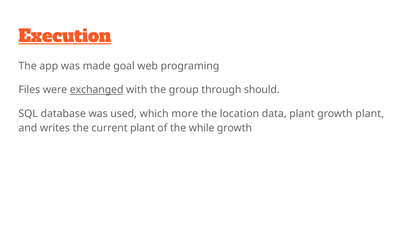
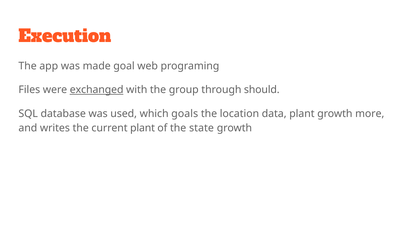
Execution underline: present -> none
more: more -> goals
growth plant: plant -> more
while: while -> state
